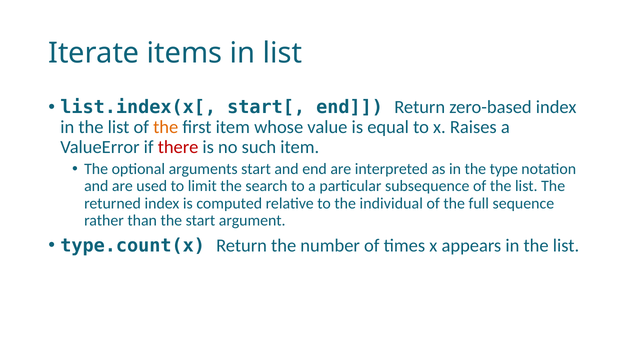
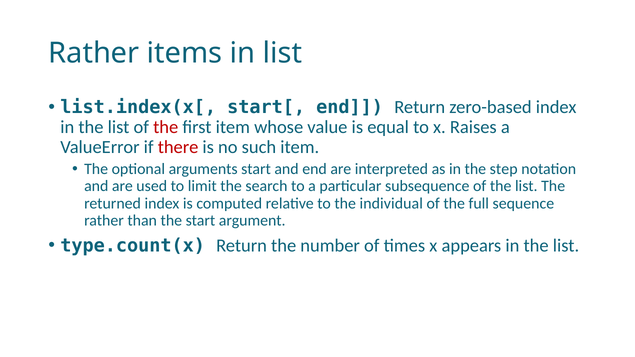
Iterate at (94, 53): Iterate -> Rather
the at (166, 127) colour: orange -> red
type: type -> step
